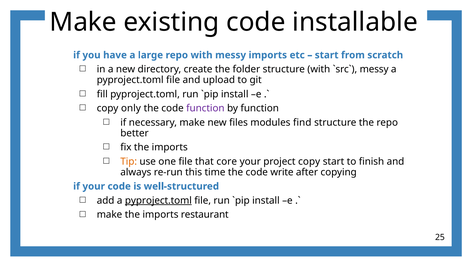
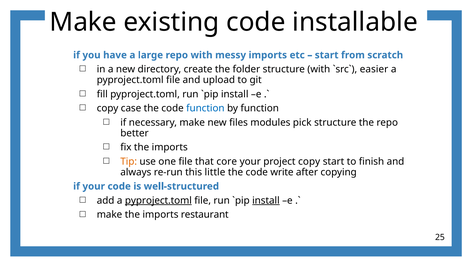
messy at (374, 69): messy -> easier
only: only -> case
function at (205, 108) colour: purple -> blue
find: find -> pick
time: time -> little
install at (266, 200) underline: none -> present
